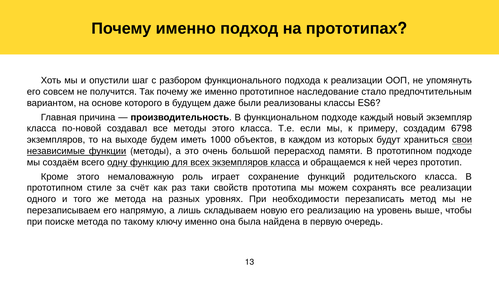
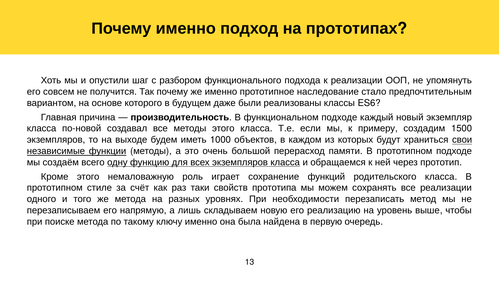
6798: 6798 -> 1500
